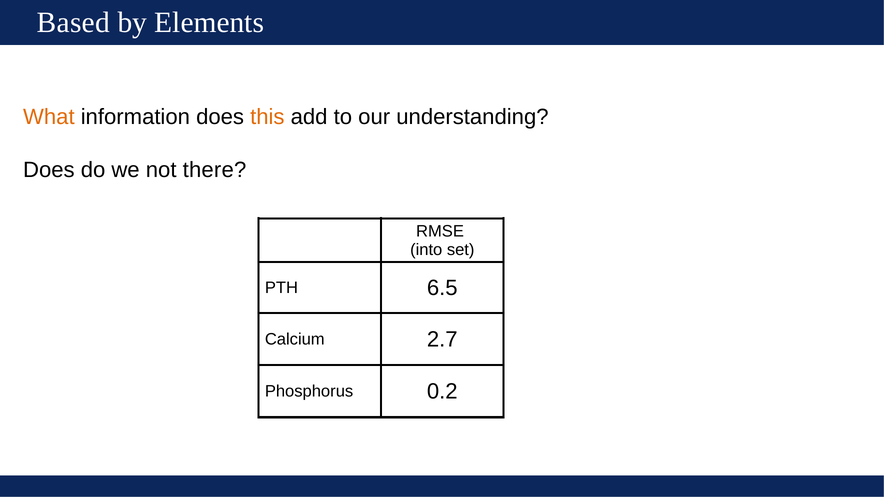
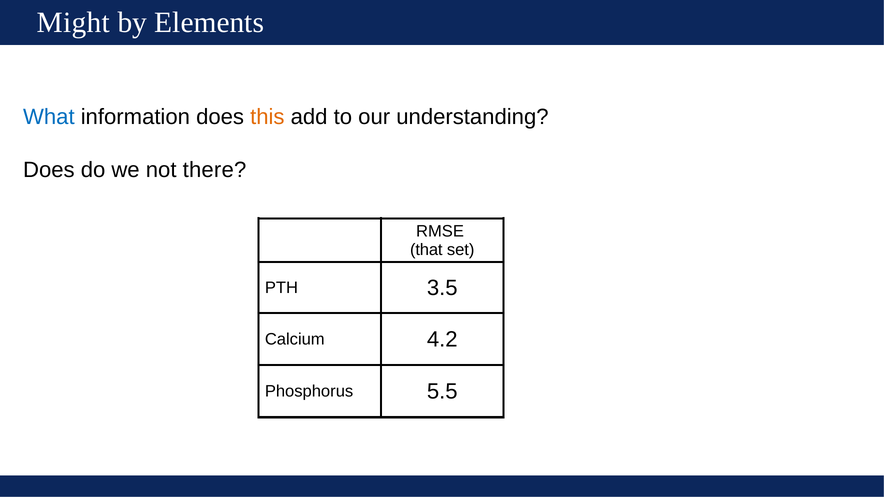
Based: Based -> Might
What colour: orange -> blue
into: into -> that
6.5: 6.5 -> 3.5
2.7: 2.7 -> 4.2
0.2: 0.2 -> 5.5
